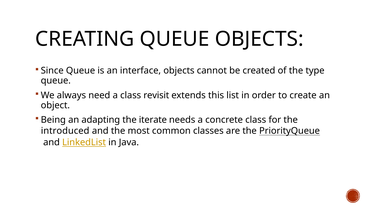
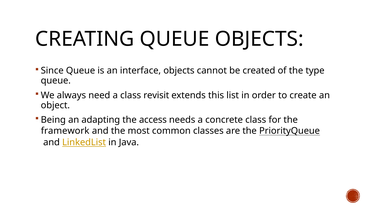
iterate: iterate -> access
introduced: introduced -> framework
